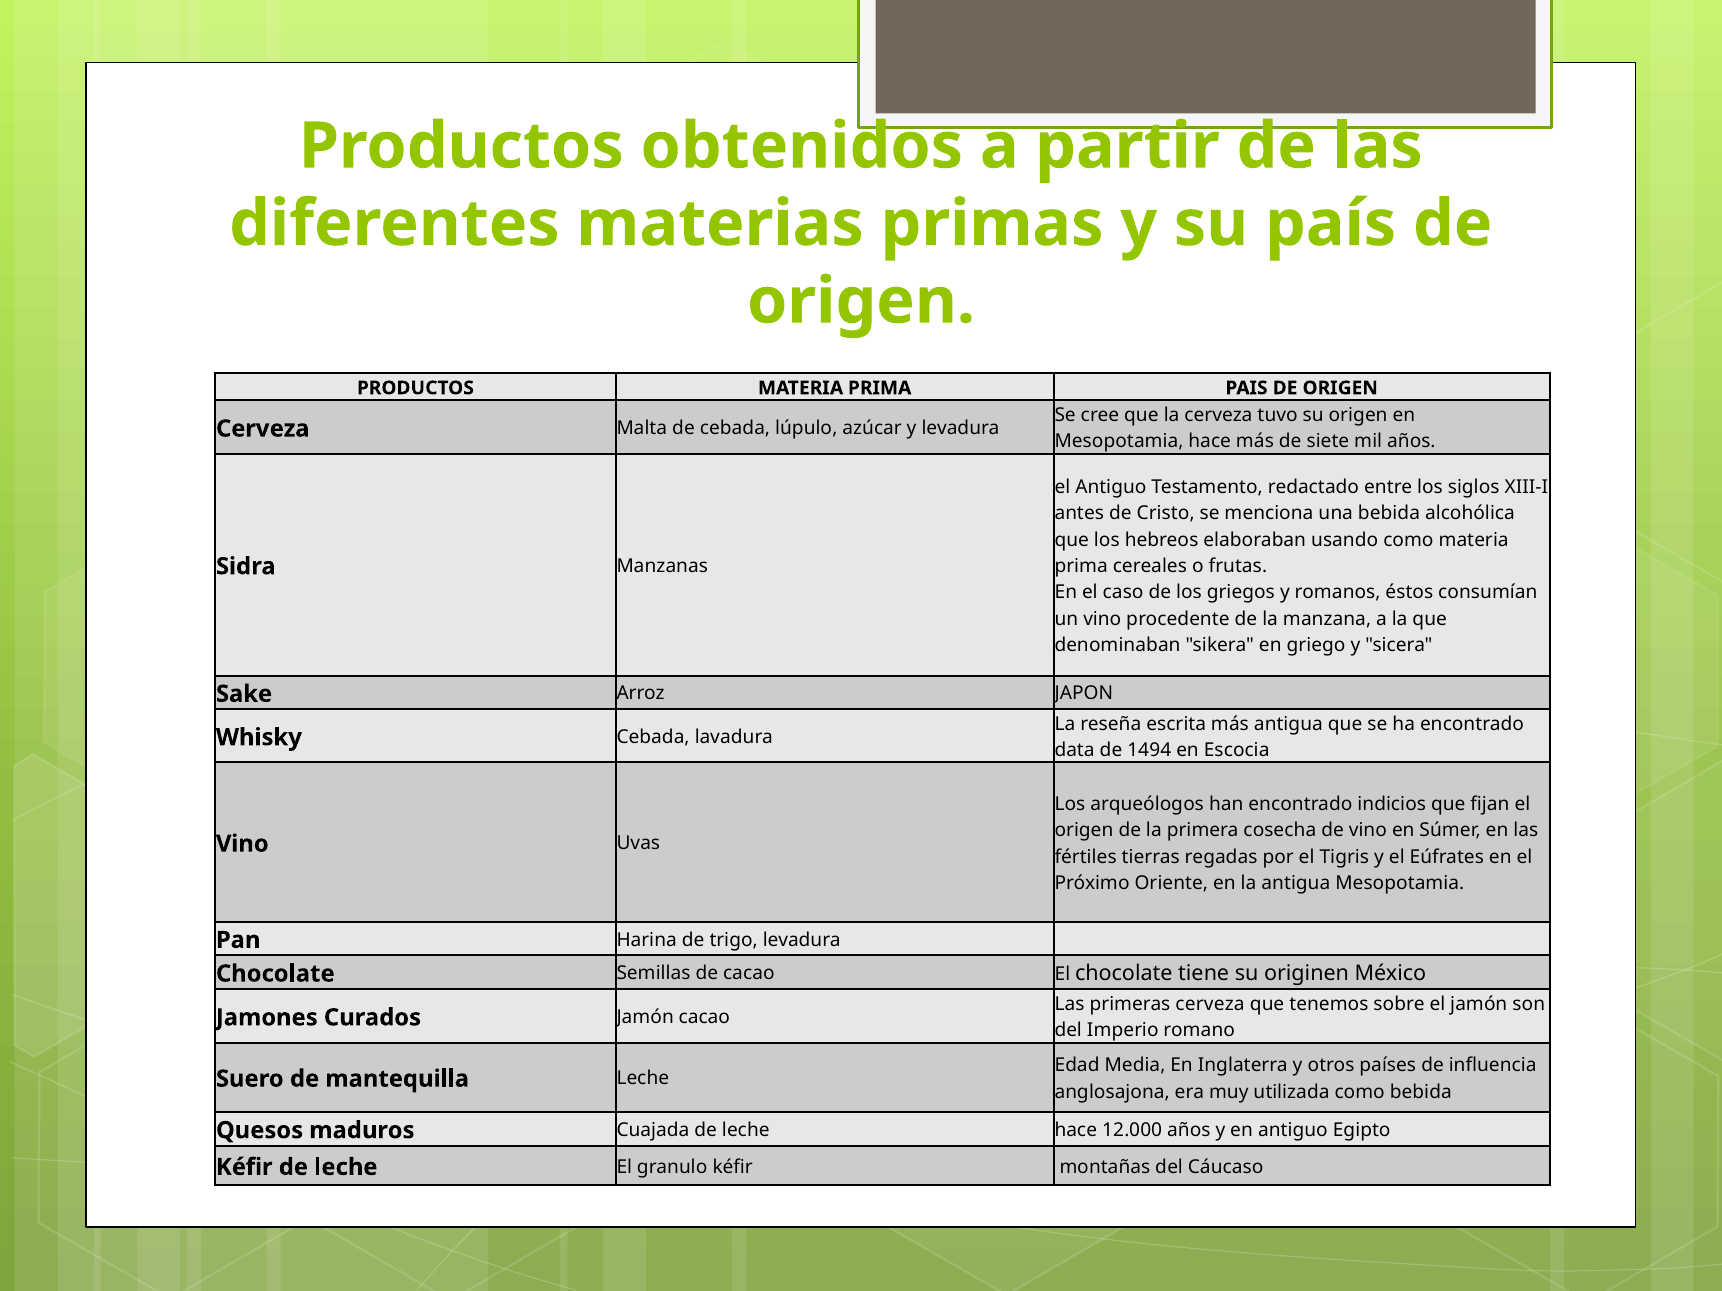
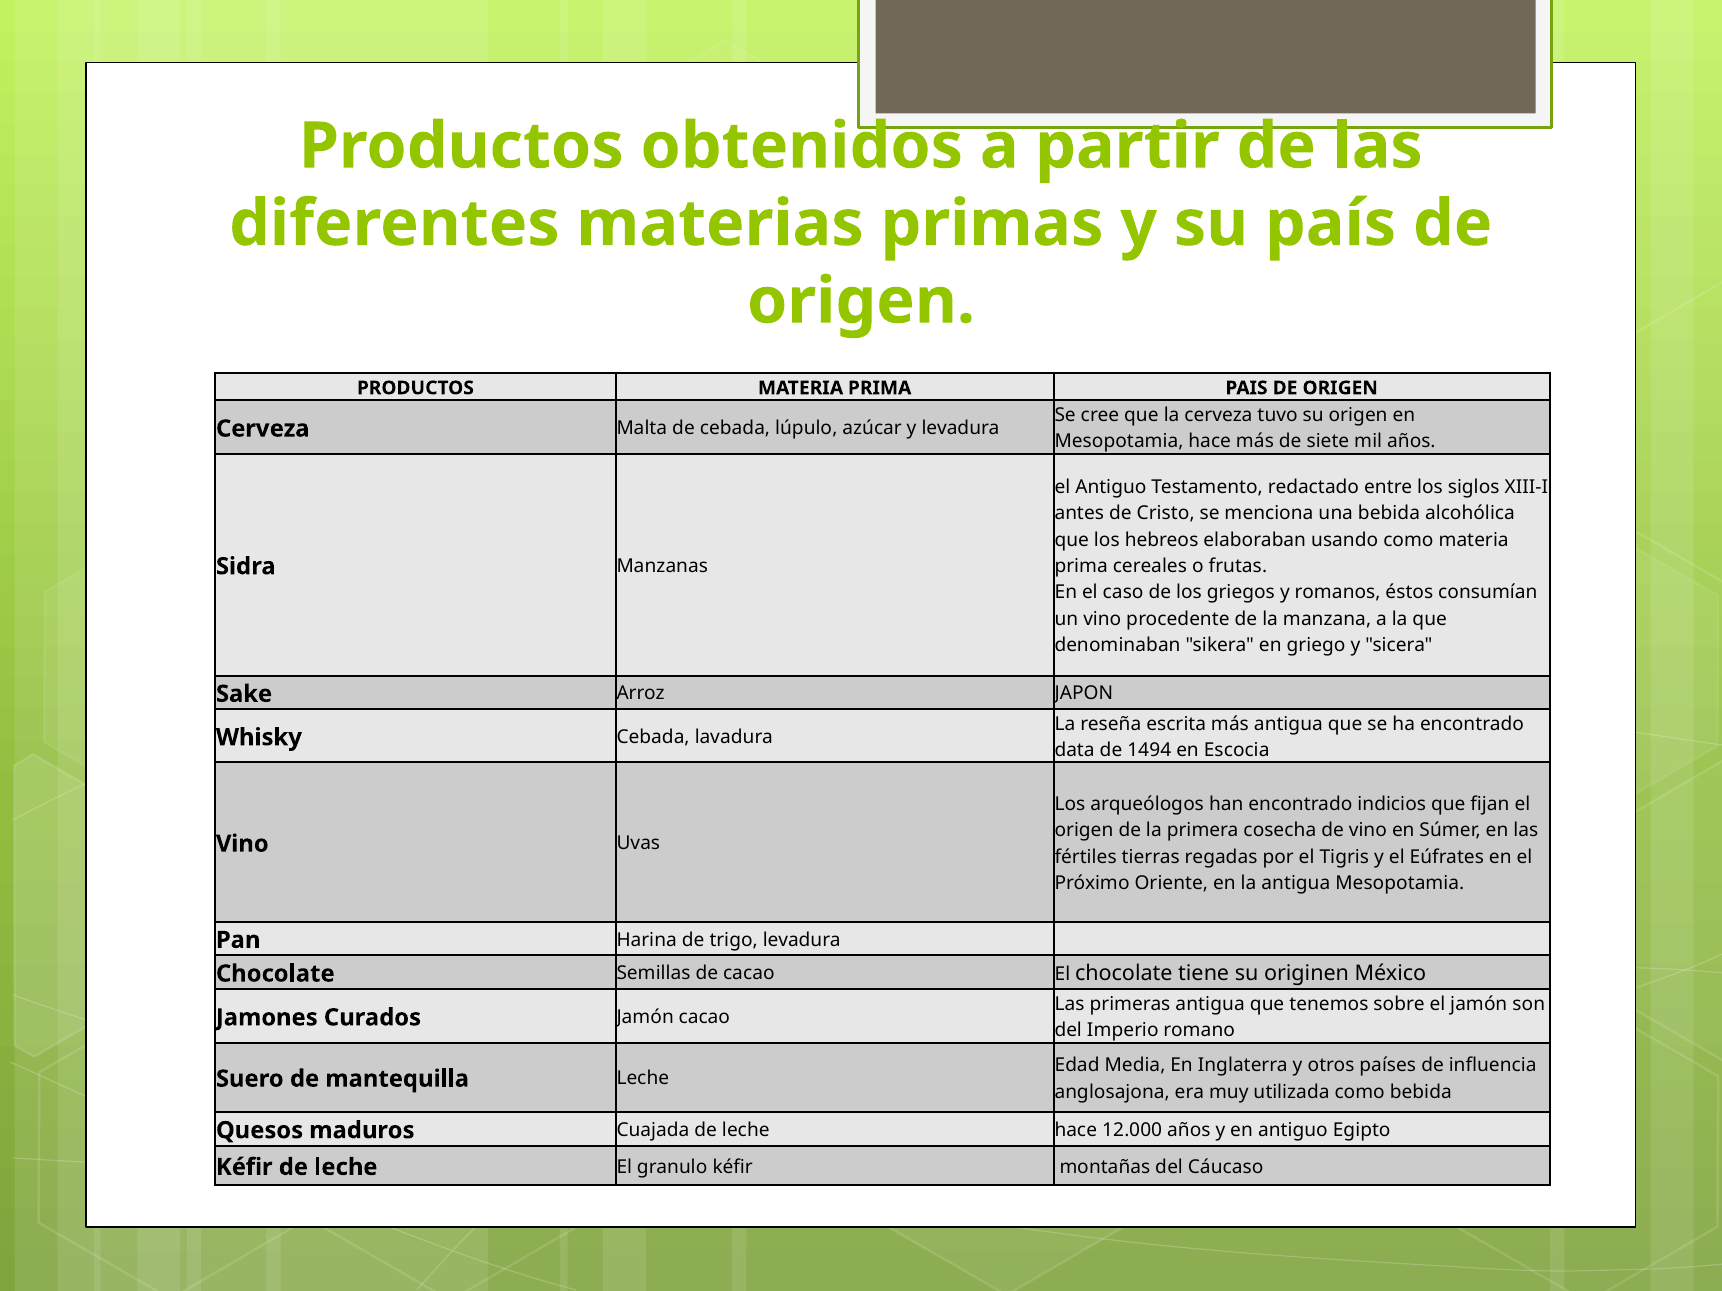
primeras cerveza: cerveza -> antigua
